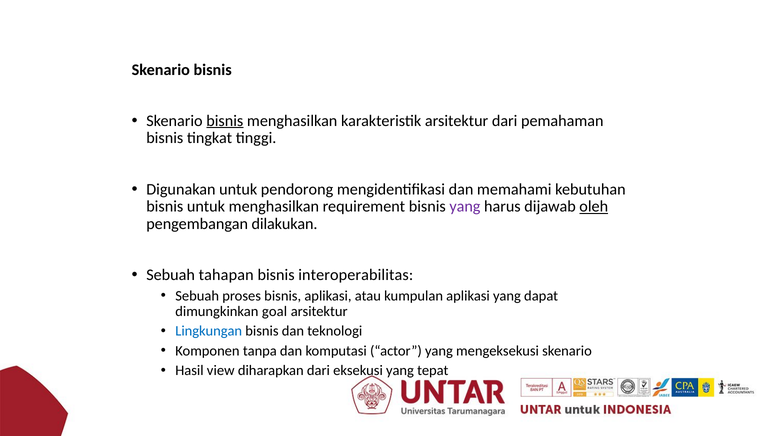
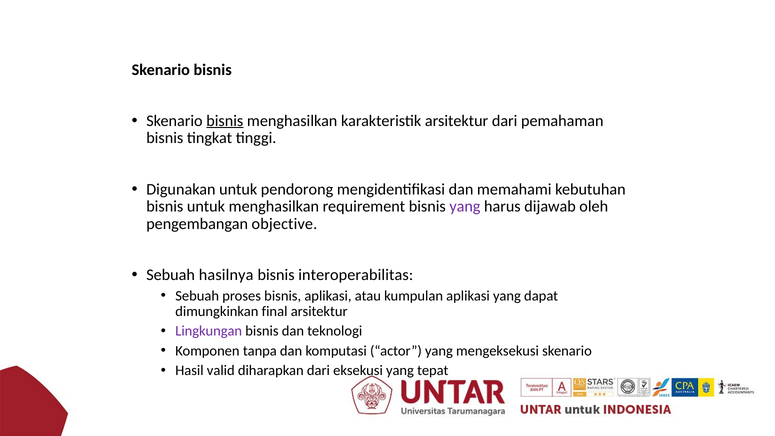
oleh underline: present -> none
dilakukan: dilakukan -> objective
tahapan: tahapan -> hasilnya
goal: goal -> final
Lingkungan colour: blue -> purple
view: view -> valid
